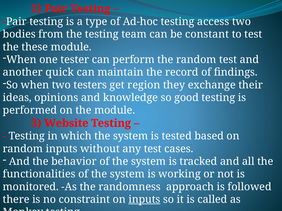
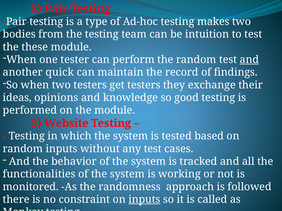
access: access -> makes
constant: constant -> intuition
and at (249, 60) underline: none -> present
get region: region -> testers
